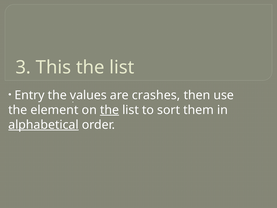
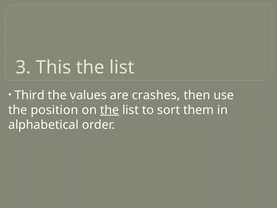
Entry: Entry -> Third
element: element -> position
alphabetical underline: present -> none
